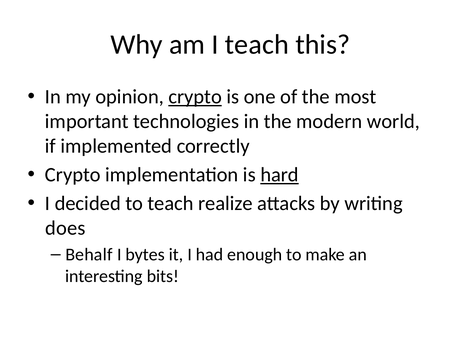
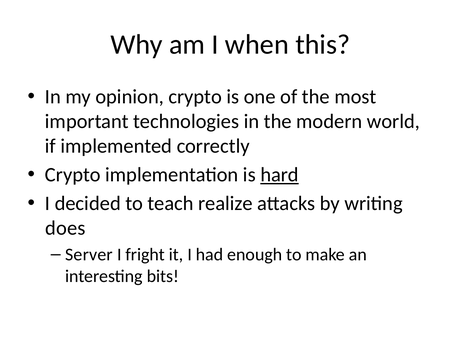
I teach: teach -> when
crypto at (195, 97) underline: present -> none
Behalf: Behalf -> Server
bytes: bytes -> fright
